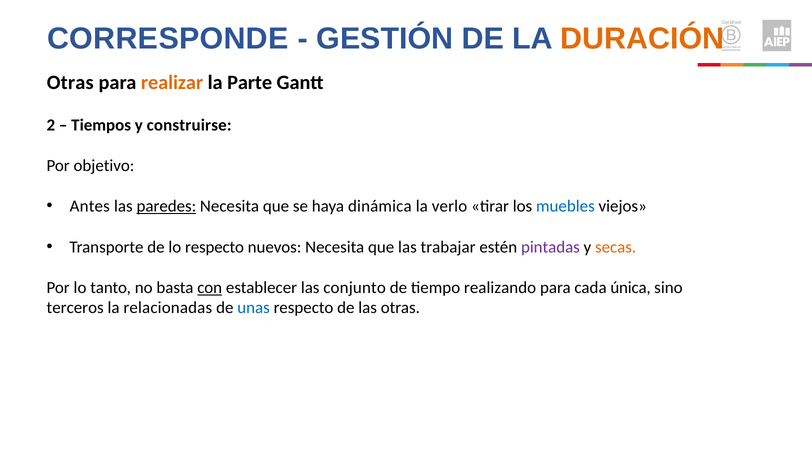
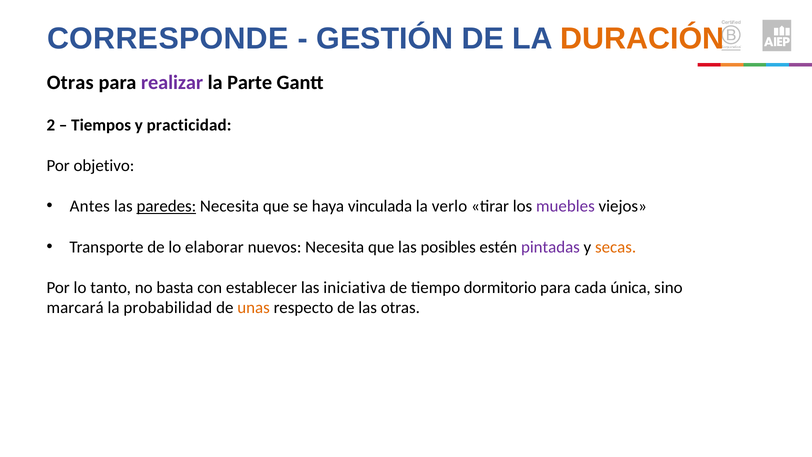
realizar colour: orange -> purple
construirse: construirse -> practicidad
dinámica: dinámica -> vinculada
muebles colour: blue -> purple
lo respecto: respecto -> elaborar
trabajar: trabajar -> posibles
con underline: present -> none
conjunto: conjunto -> iniciativa
realizando: realizando -> dormitorio
terceros: terceros -> marcará
relacionadas: relacionadas -> probabilidad
unas colour: blue -> orange
